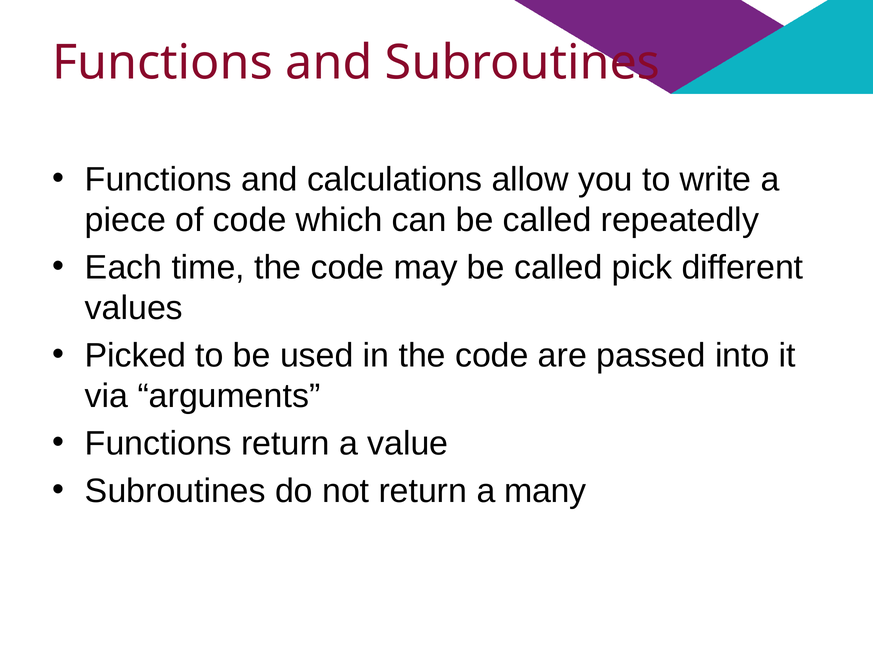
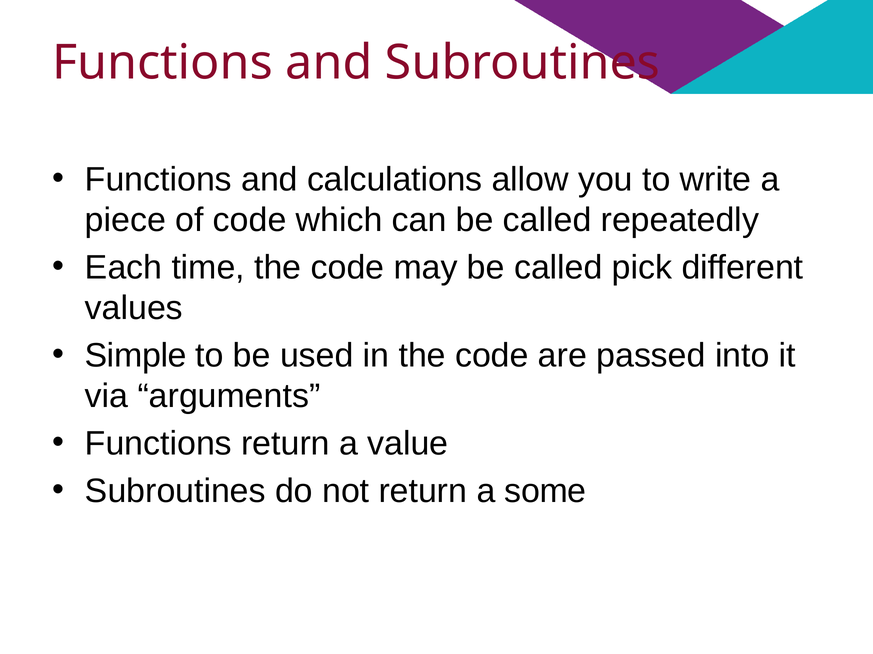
Picked: Picked -> Simple
many: many -> some
